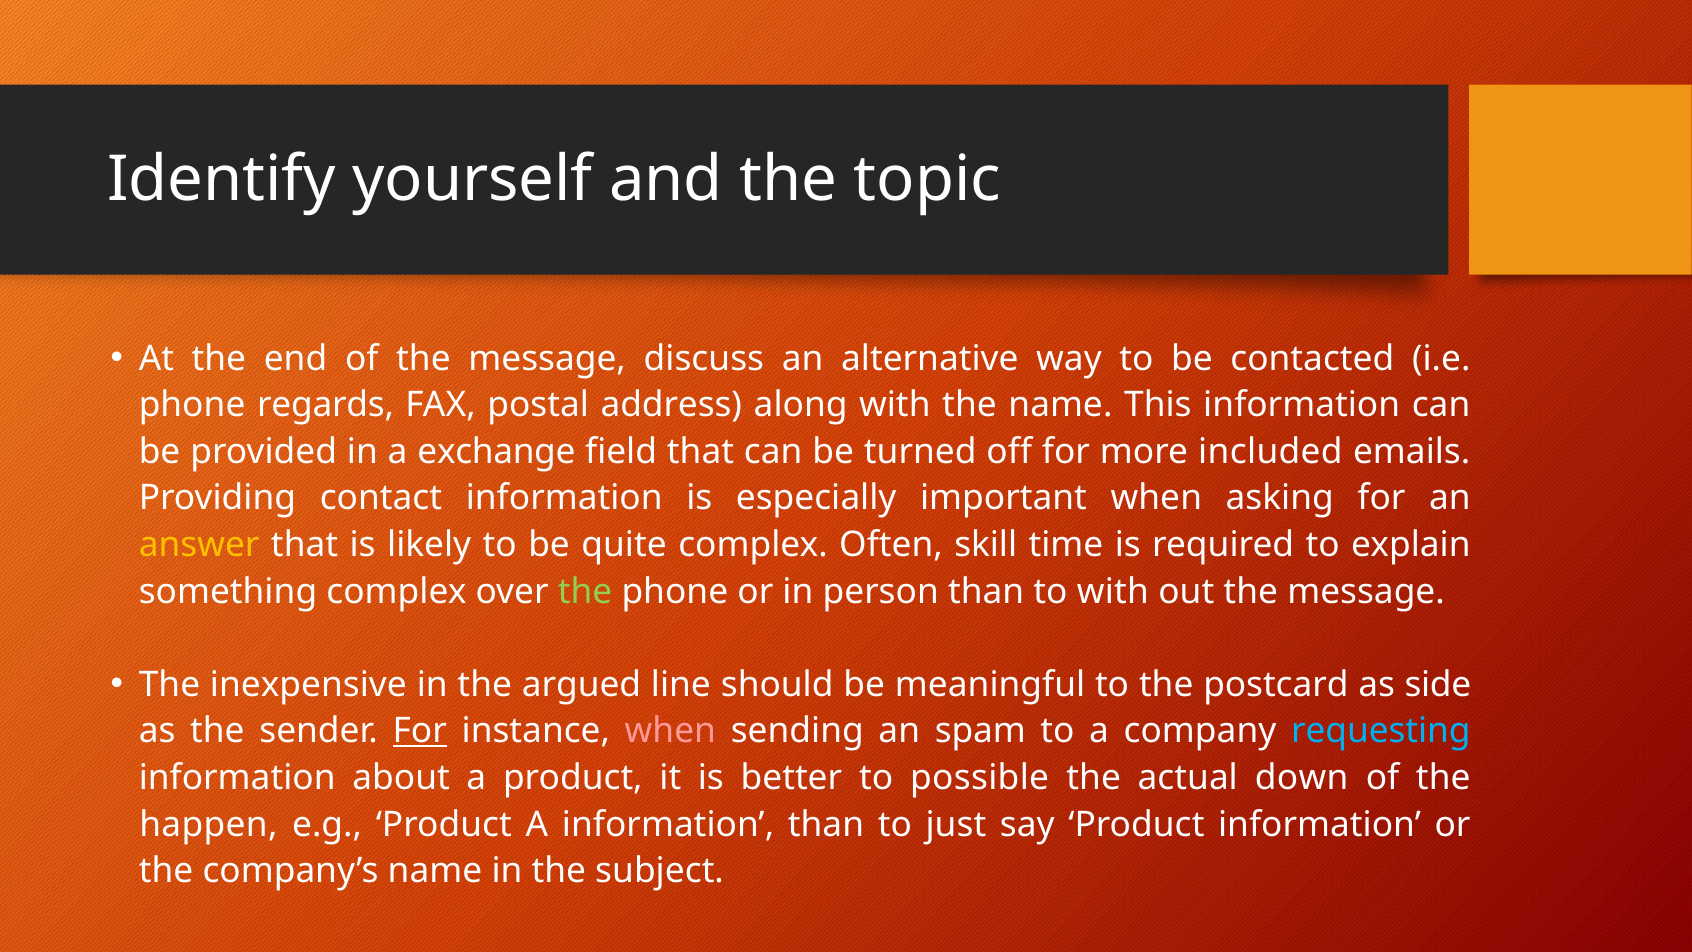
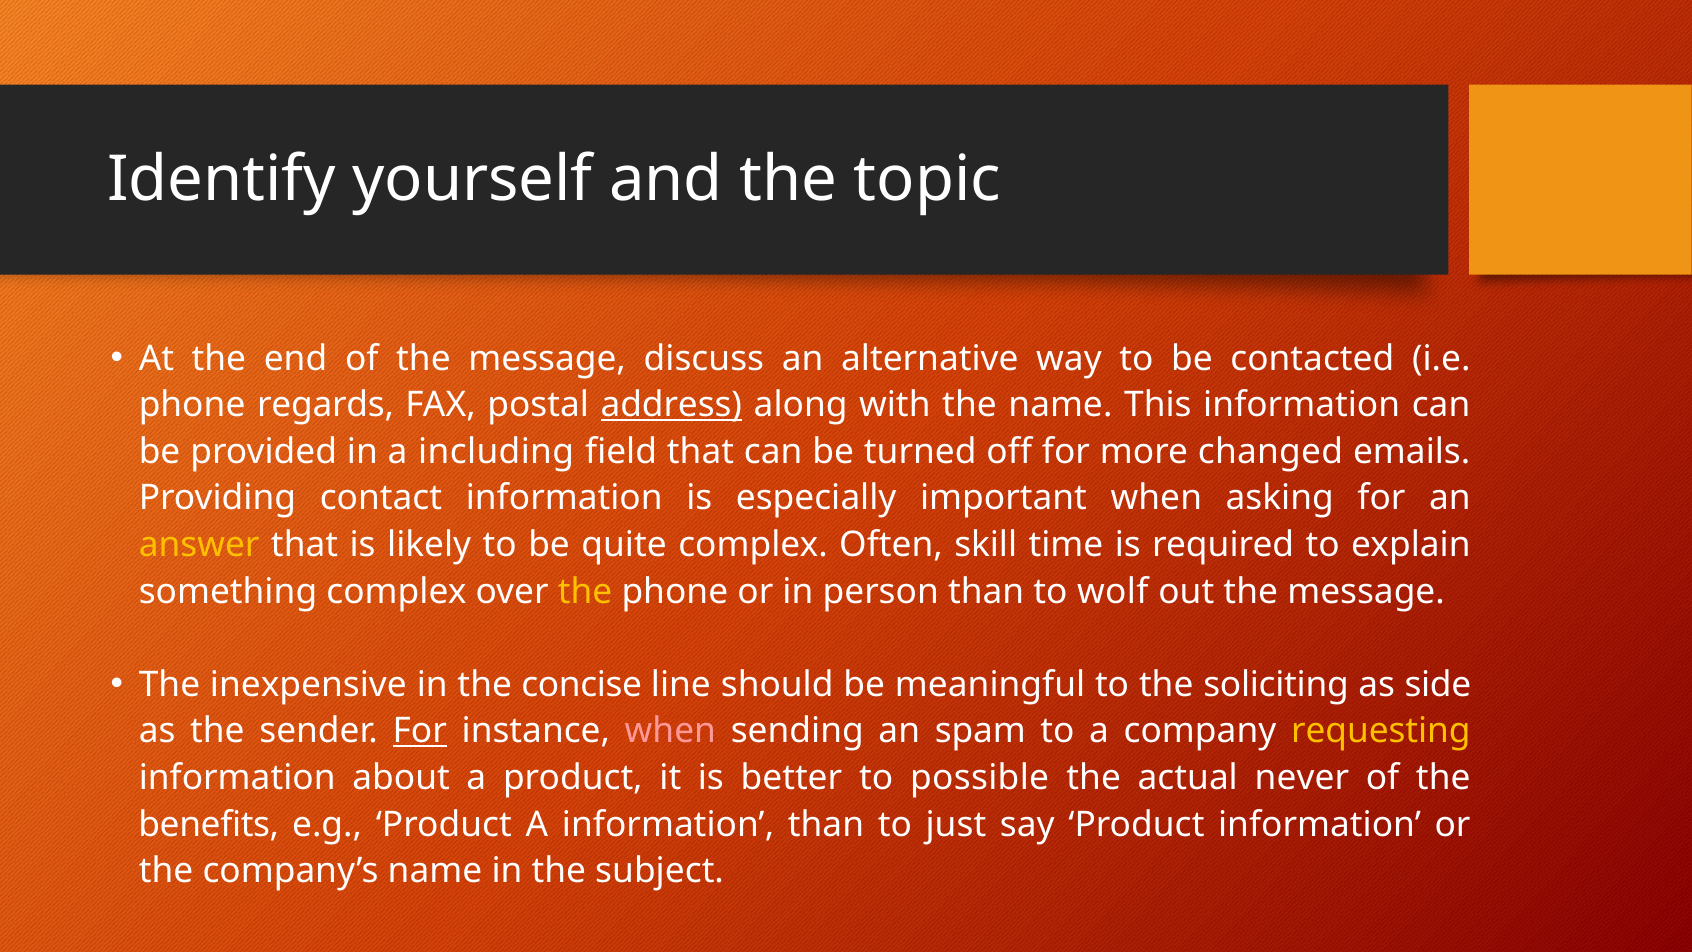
address underline: none -> present
exchange: exchange -> including
included: included -> changed
the at (585, 591) colour: light green -> yellow
to with: with -> wolf
argued: argued -> concise
postcard: postcard -> soliciting
requesting colour: light blue -> yellow
down: down -> never
happen: happen -> benefits
